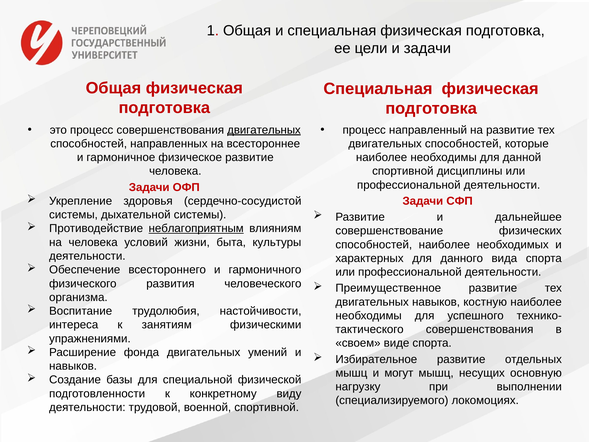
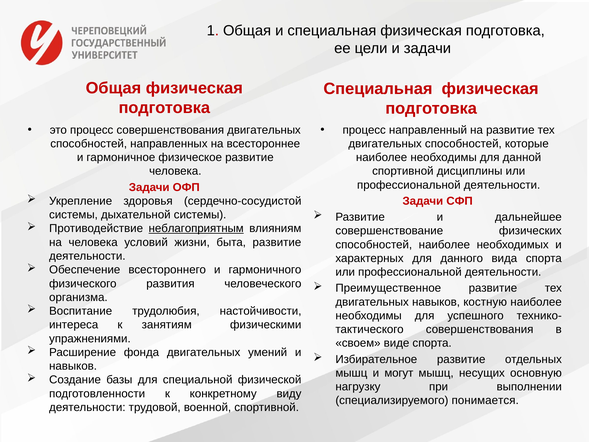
двигательных at (264, 130) underline: present -> none
быта культуры: культуры -> развитие
локомоциях: локомоциях -> понимается
